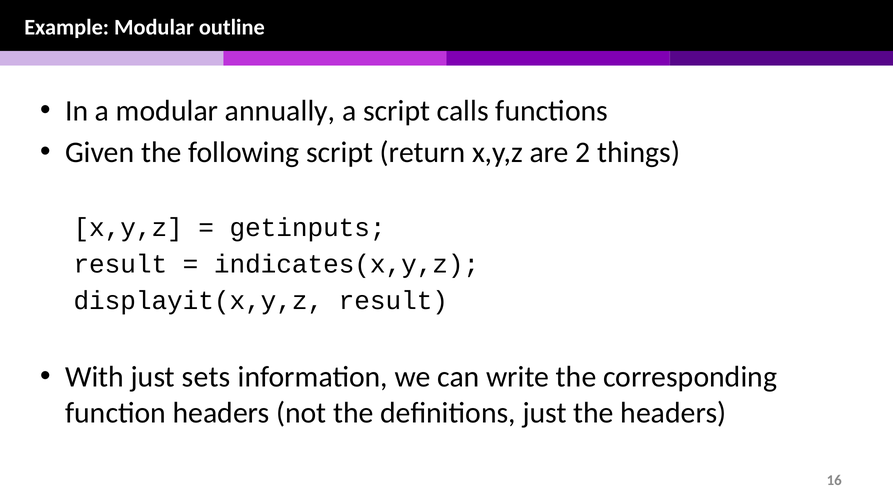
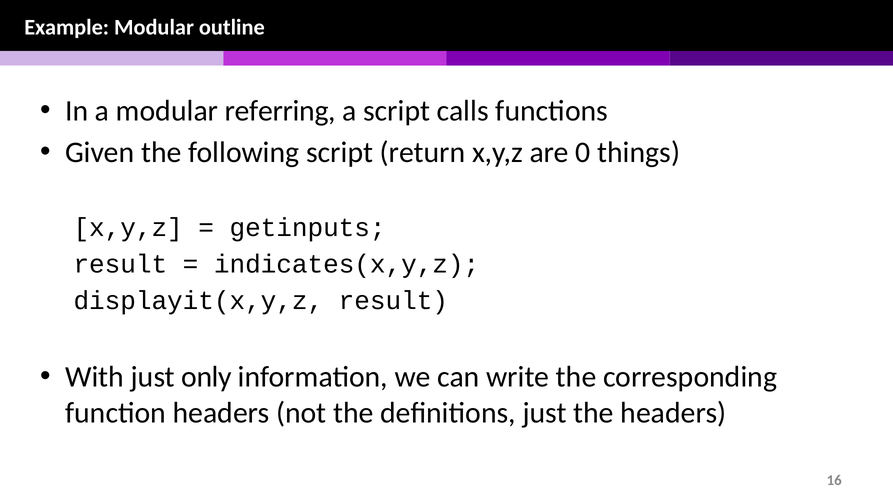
annually: annually -> referring
2: 2 -> 0
sets: sets -> only
